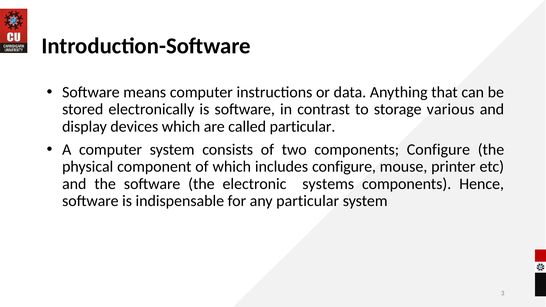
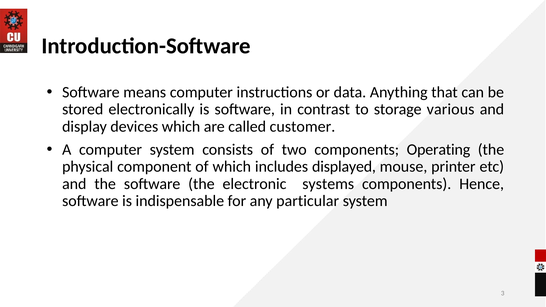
called particular: particular -> customer
components Configure: Configure -> Operating
includes configure: configure -> displayed
